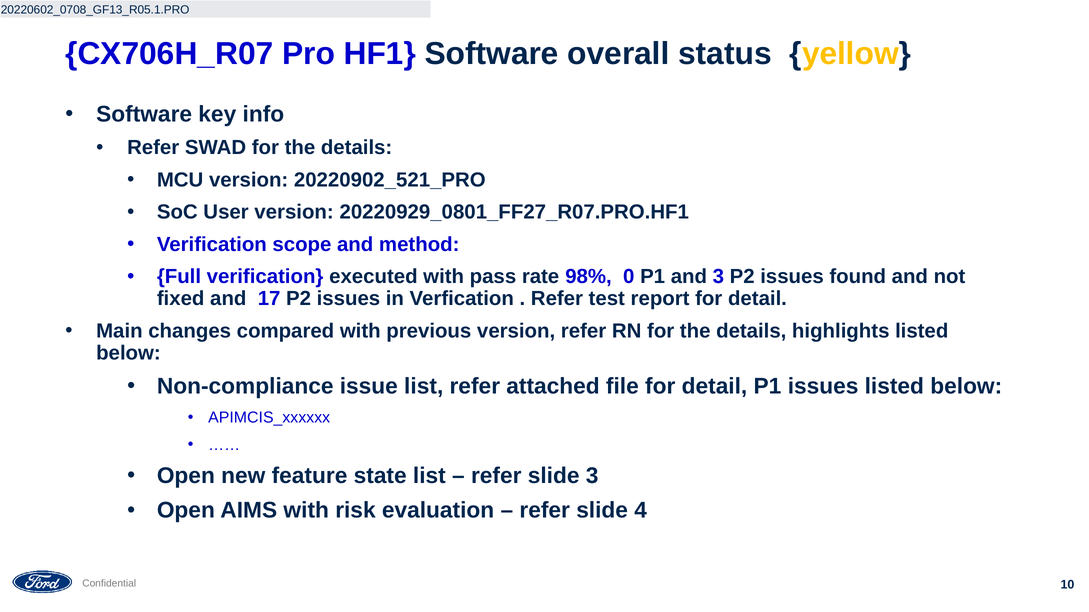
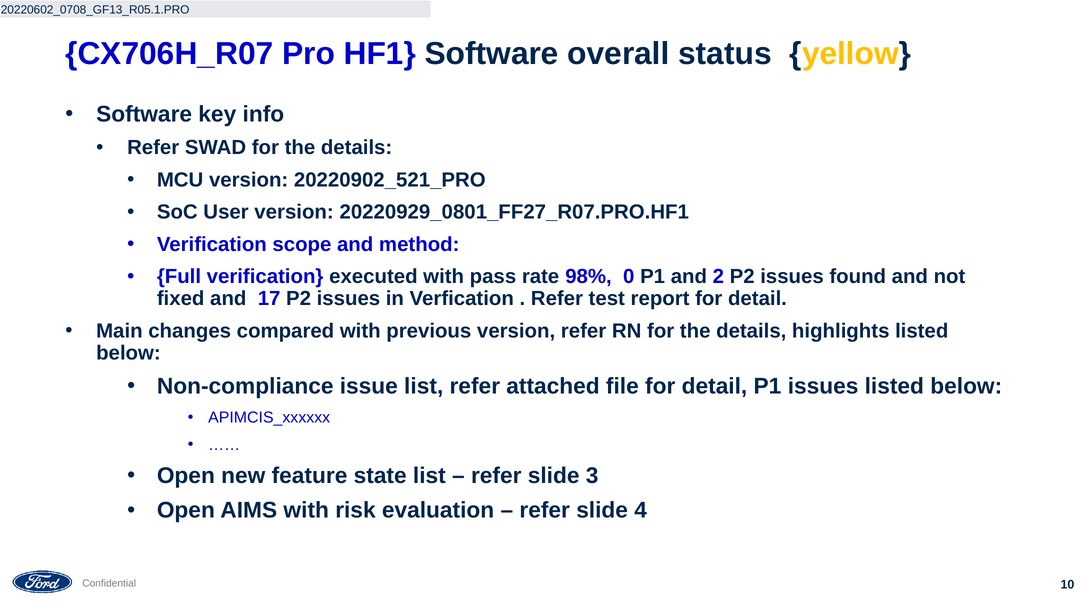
and 3: 3 -> 2
